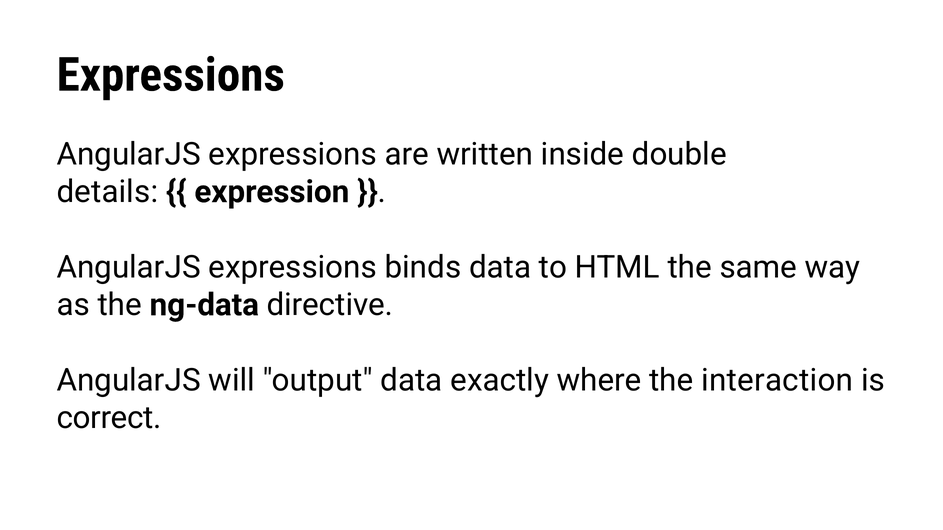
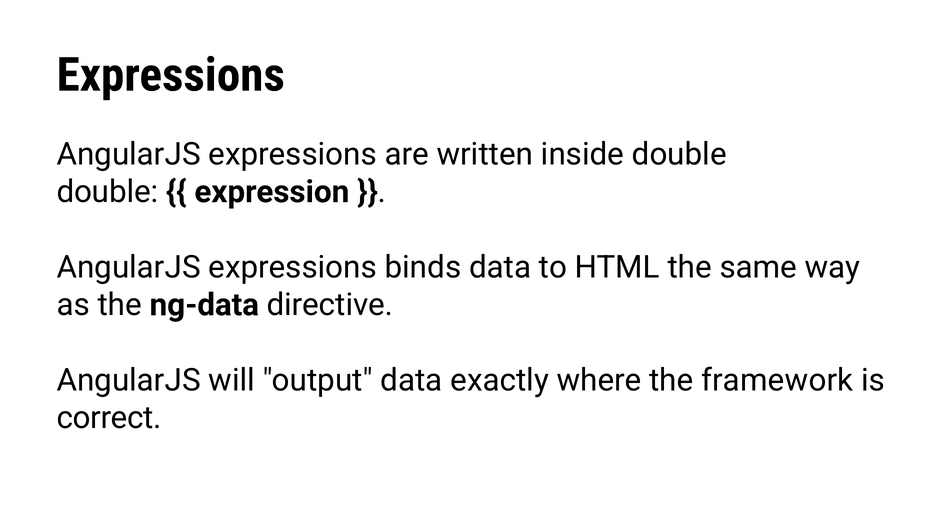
details at (107, 192): details -> double
interaction: interaction -> framework
